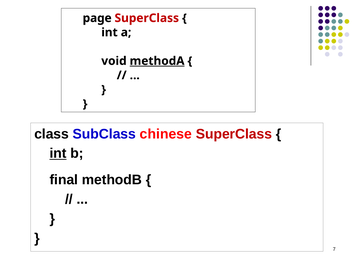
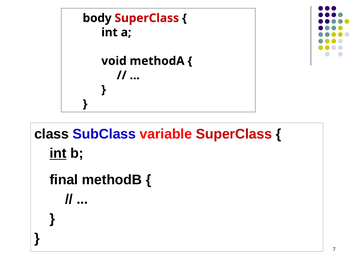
page: page -> body
methodA underline: present -> none
chinese: chinese -> variable
